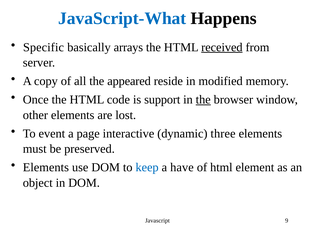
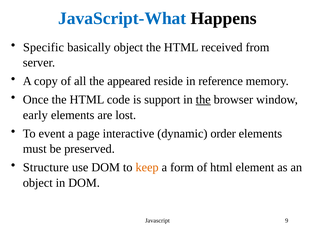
basically arrays: arrays -> object
received underline: present -> none
modified: modified -> reference
other: other -> early
three: three -> order
Elements at (46, 168): Elements -> Structure
keep colour: blue -> orange
have: have -> form
